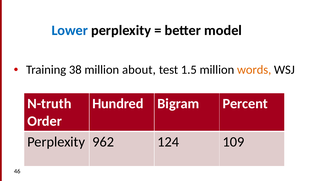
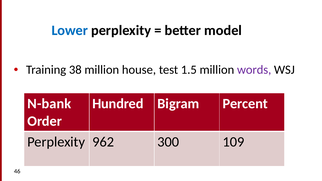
about: about -> house
words colour: orange -> purple
N-truth: N-truth -> N-bank
124: 124 -> 300
